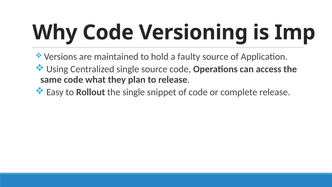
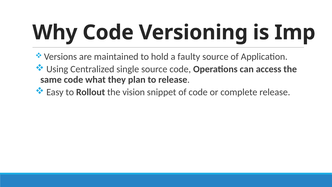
the single: single -> vision
